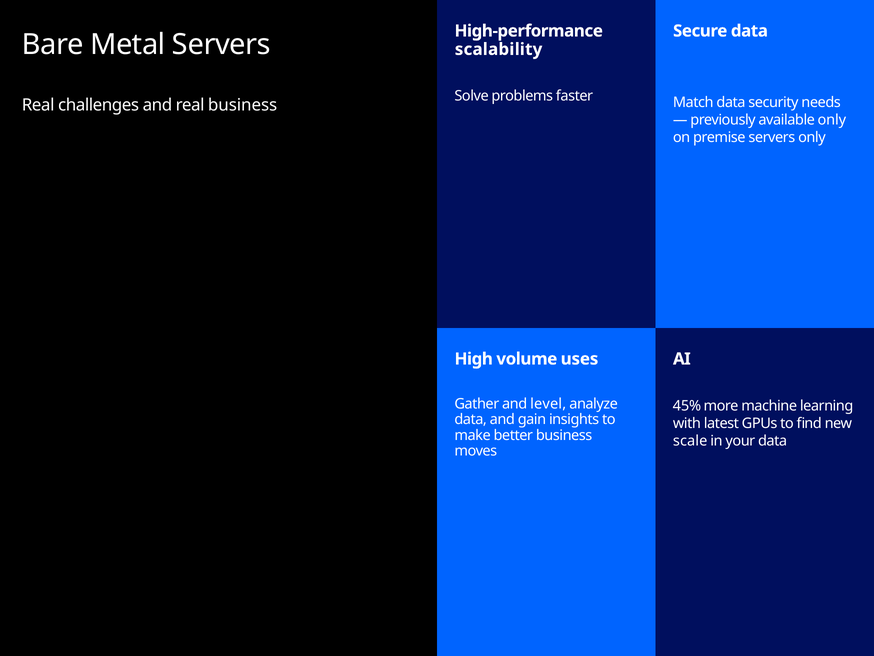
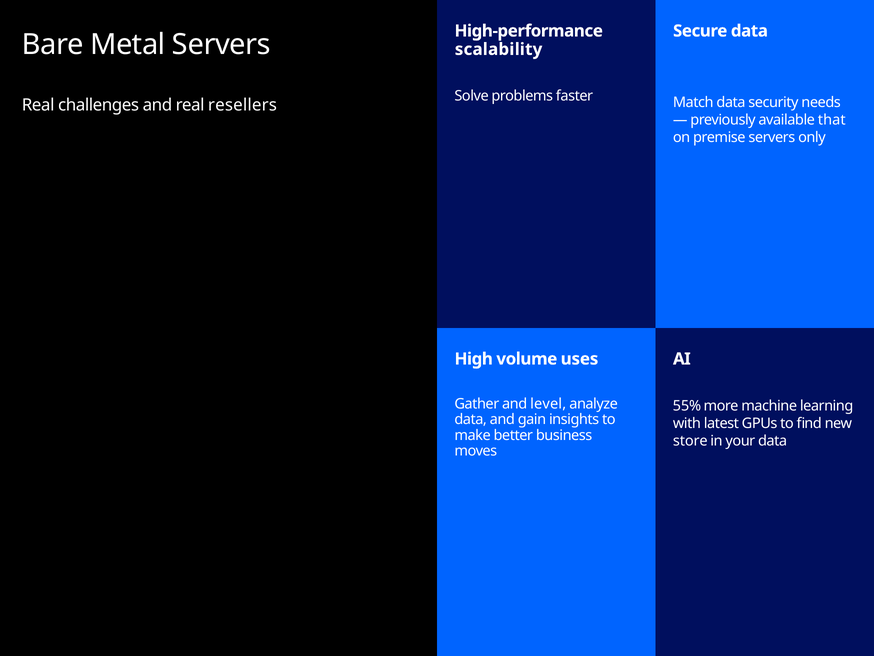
real business: business -> resellers
available only: only -> that
45%: 45% -> 55%
scale: scale -> store
